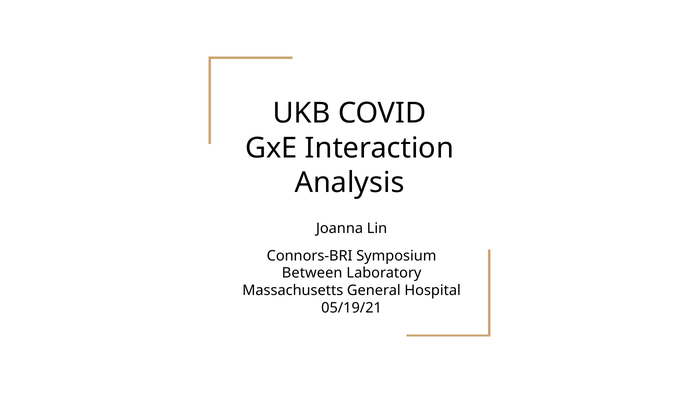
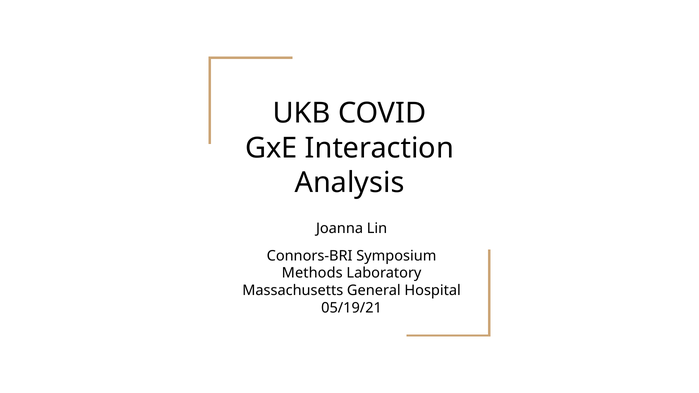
Between: Between -> Methods
